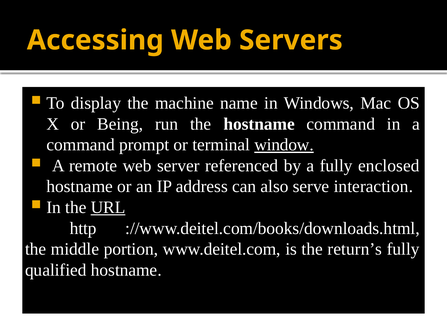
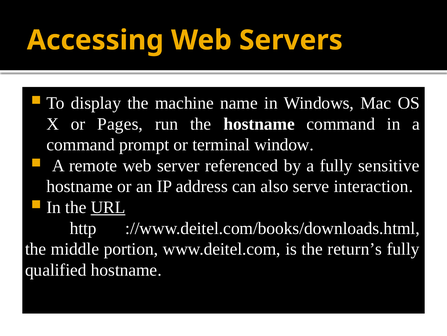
Being: Being -> Pages
window underline: present -> none
enclosed: enclosed -> sensitive
